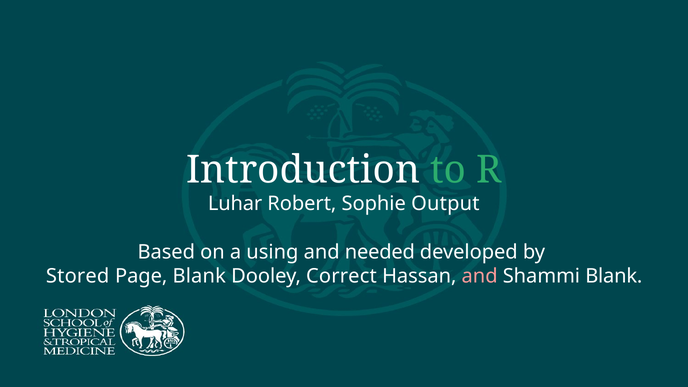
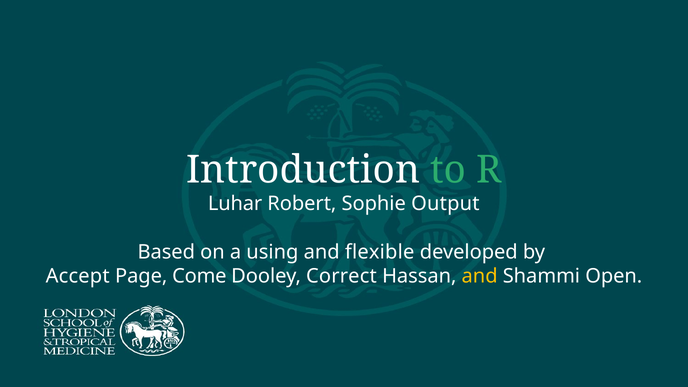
needed: needed -> flexible
Stored: Stored -> Accept
Page Blank: Blank -> Come
and at (480, 276) colour: pink -> yellow
Shammi Blank: Blank -> Open
